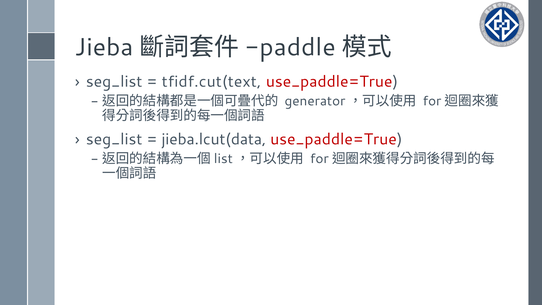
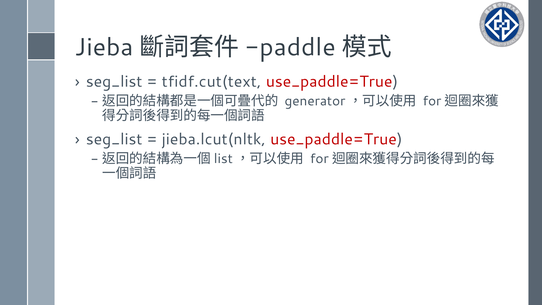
jieba.lcut(data: jieba.lcut(data -> jieba.lcut(nltk
